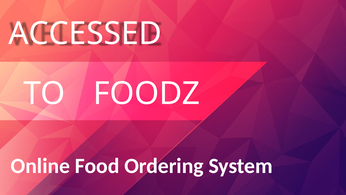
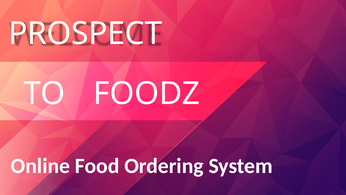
ACCESSED: ACCESSED -> PROSPECT
